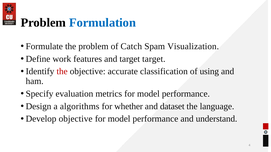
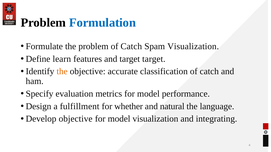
work: work -> learn
the at (62, 72) colour: red -> orange
classification of using: using -> catch
algorithms: algorithms -> fulfillment
dataset: dataset -> natural
performance at (155, 119): performance -> visualization
understand: understand -> integrating
